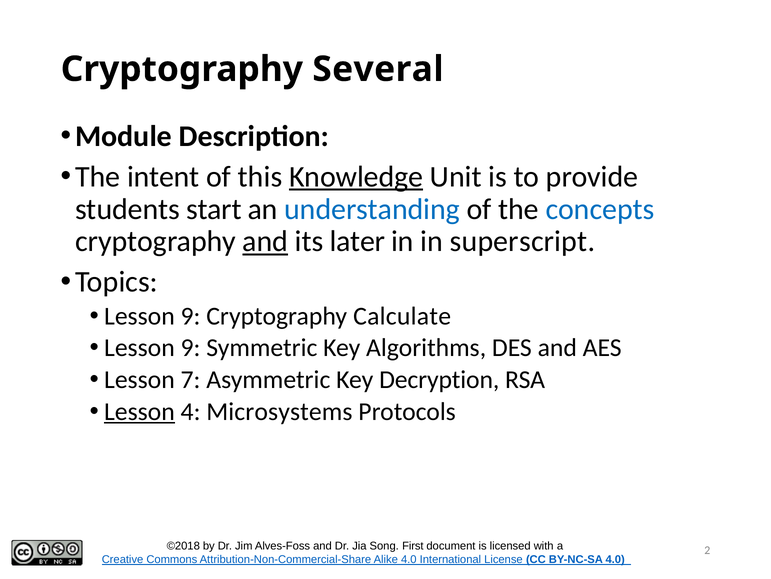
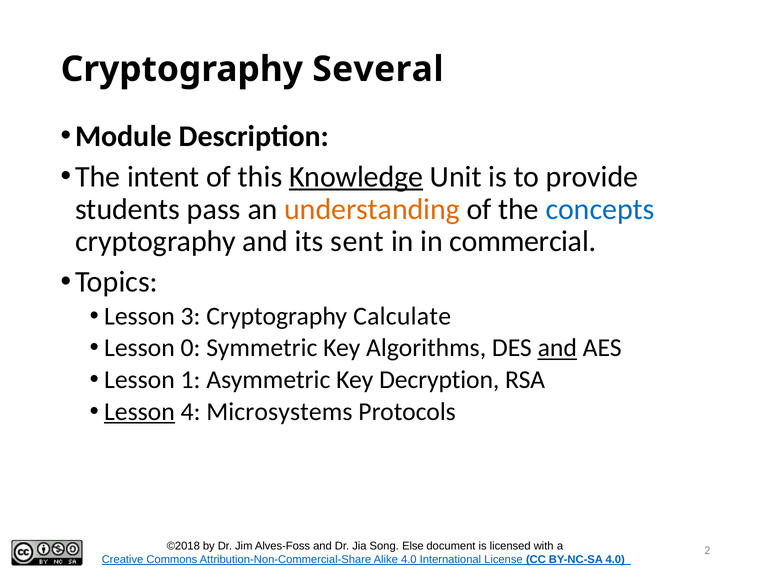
start: start -> pass
understanding colour: blue -> orange
and at (265, 241) underline: present -> none
later: later -> sent
superscript: superscript -> commercial
9 at (191, 316): 9 -> 3
9 at (191, 348): 9 -> 0
and at (557, 348) underline: none -> present
7: 7 -> 1
First: First -> Else
